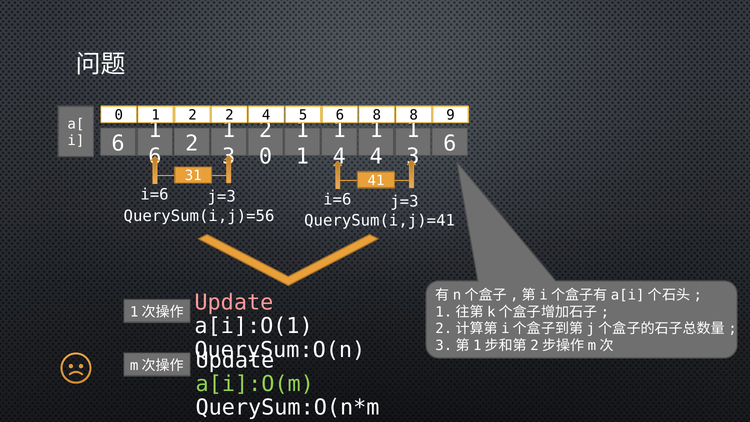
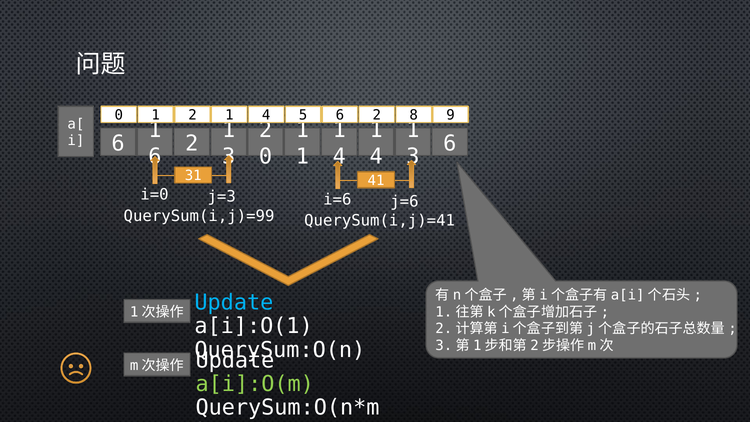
1 2 2: 2 -> 1
5 6 8: 8 -> 2
i=6 at (154, 195): i=6 -> i=0
j=3 at (404, 201): j=3 -> j=6
QuerySum(i,j)=56: QuerySum(i,j)=56 -> QuerySum(i,j)=99
Update at (234, 303) colour: pink -> light blue
